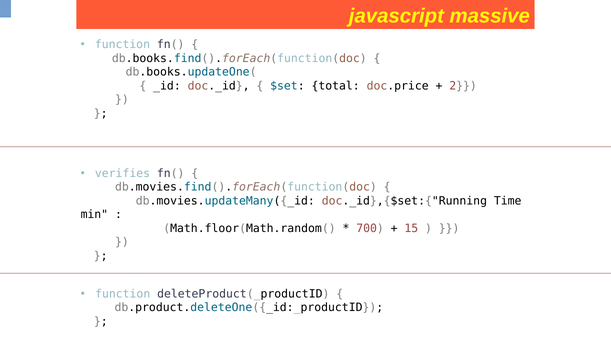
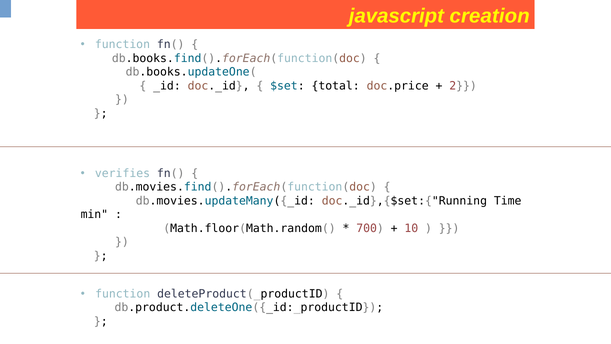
massive: massive -> creation
15: 15 -> 10
